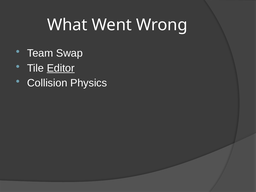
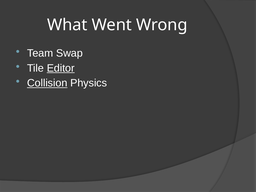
Collision underline: none -> present
